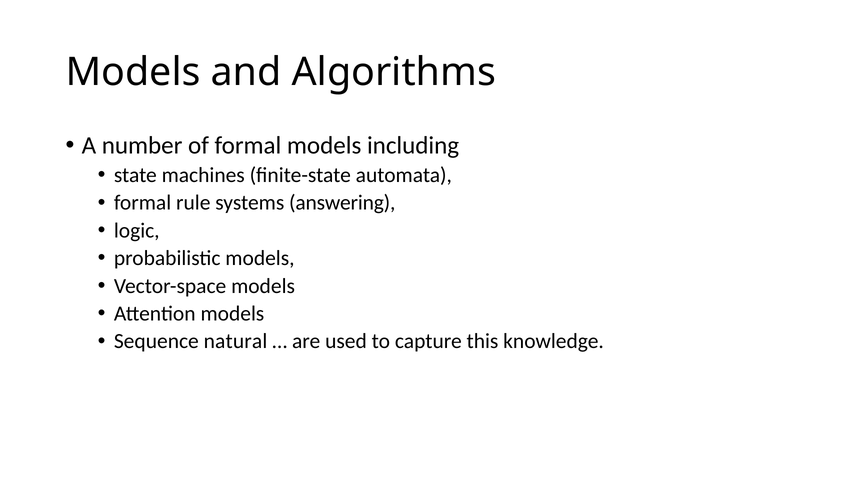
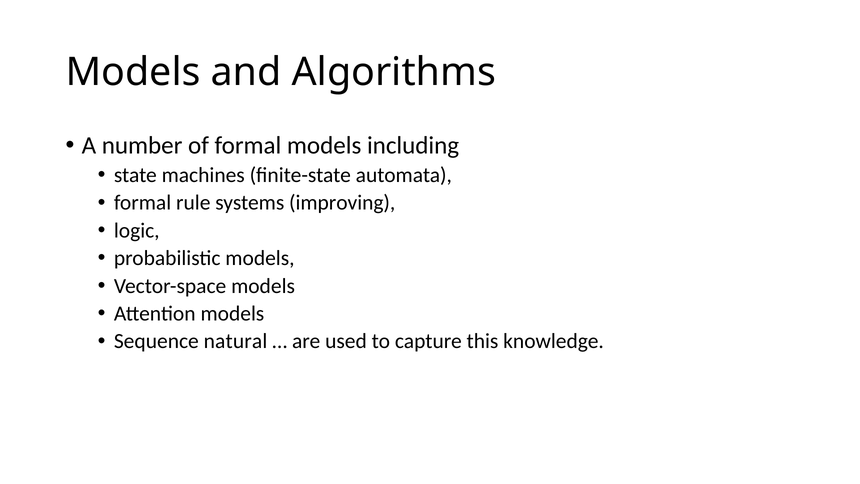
answering: answering -> improving
